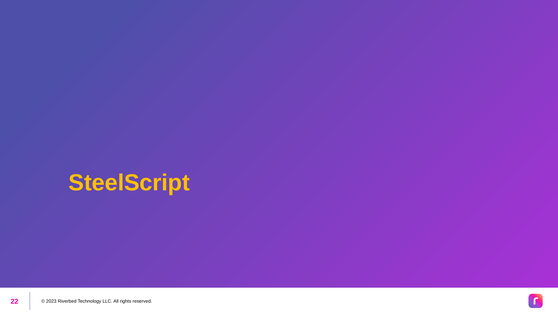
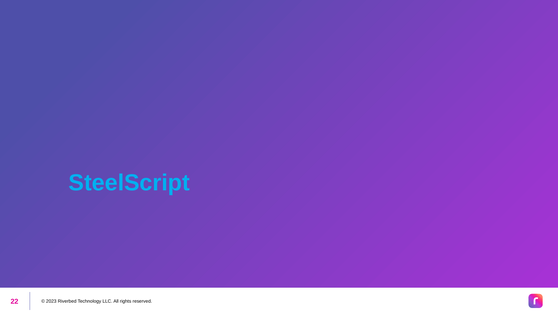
SteelScript colour: yellow -> light blue
